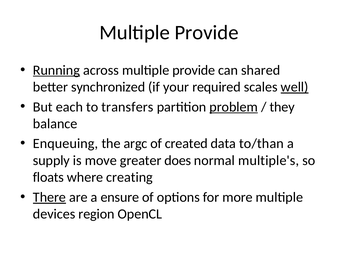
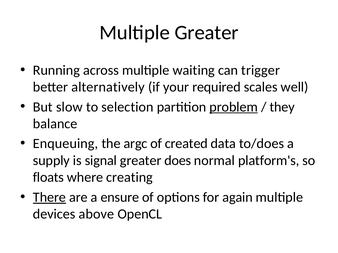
Provide at (207, 33): Provide -> Greater
Running underline: present -> none
across multiple provide: provide -> waiting
shared: shared -> trigger
synchronized: synchronized -> alternatively
well underline: present -> none
each: each -> slow
transfers: transfers -> selection
to/than: to/than -> to/does
move: move -> signal
multiple's: multiple's -> platform's
more: more -> again
region: region -> above
